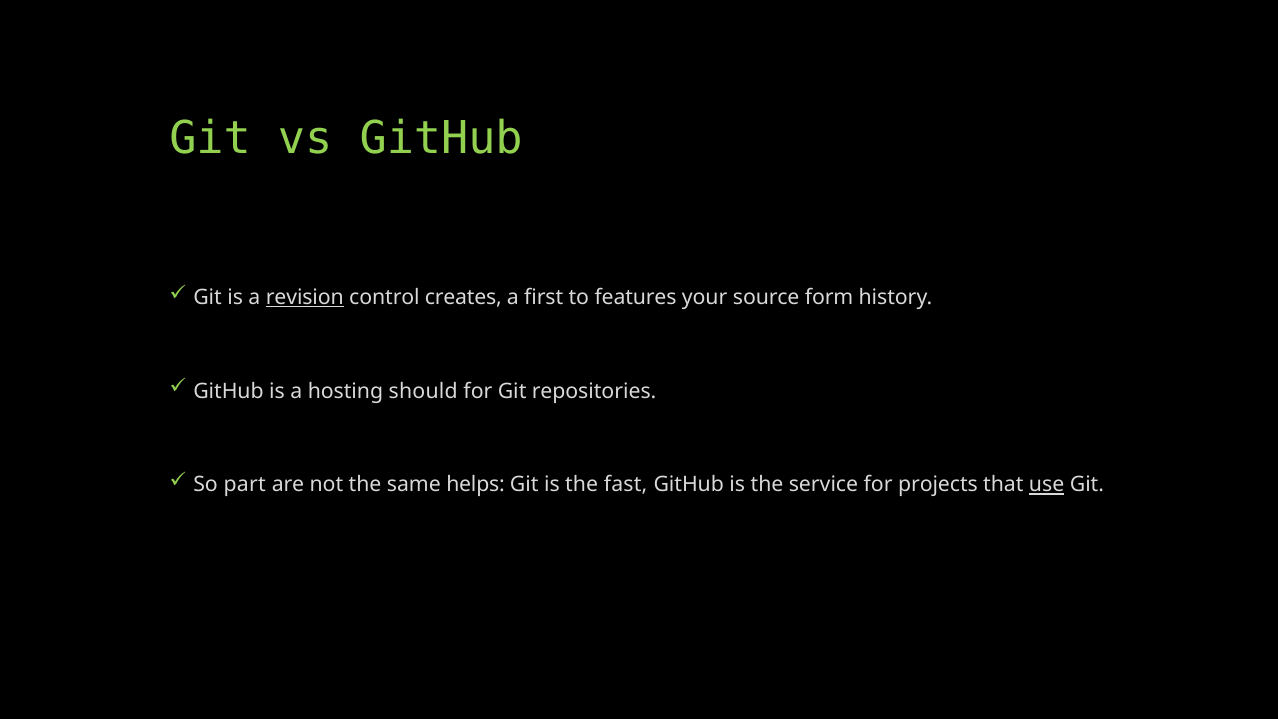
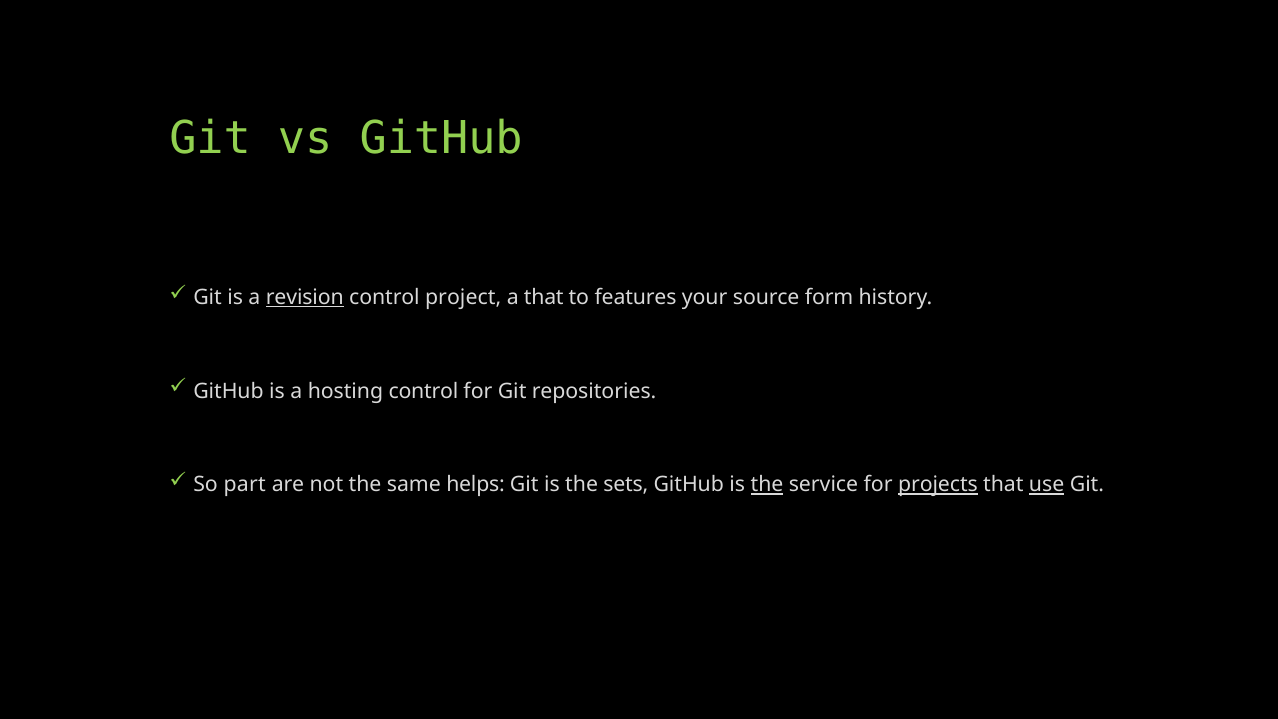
creates: creates -> project
a first: first -> that
hosting should: should -> control
fast: fast -> sets
the at (767, 485) underline: none -> present
projects underline: none -> present
